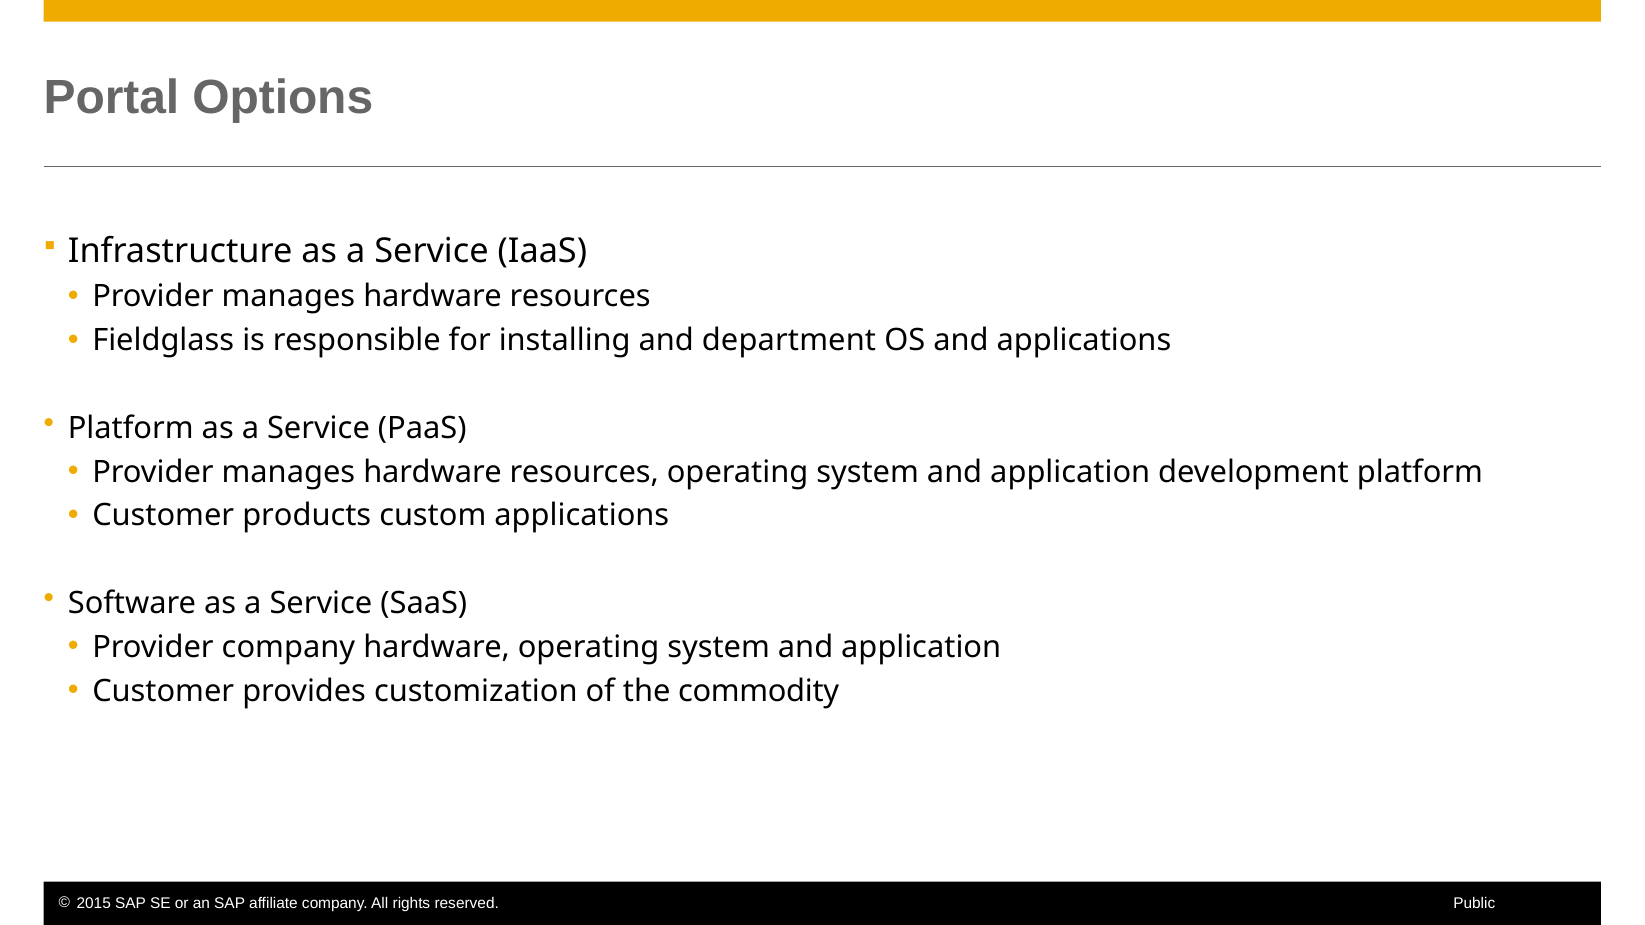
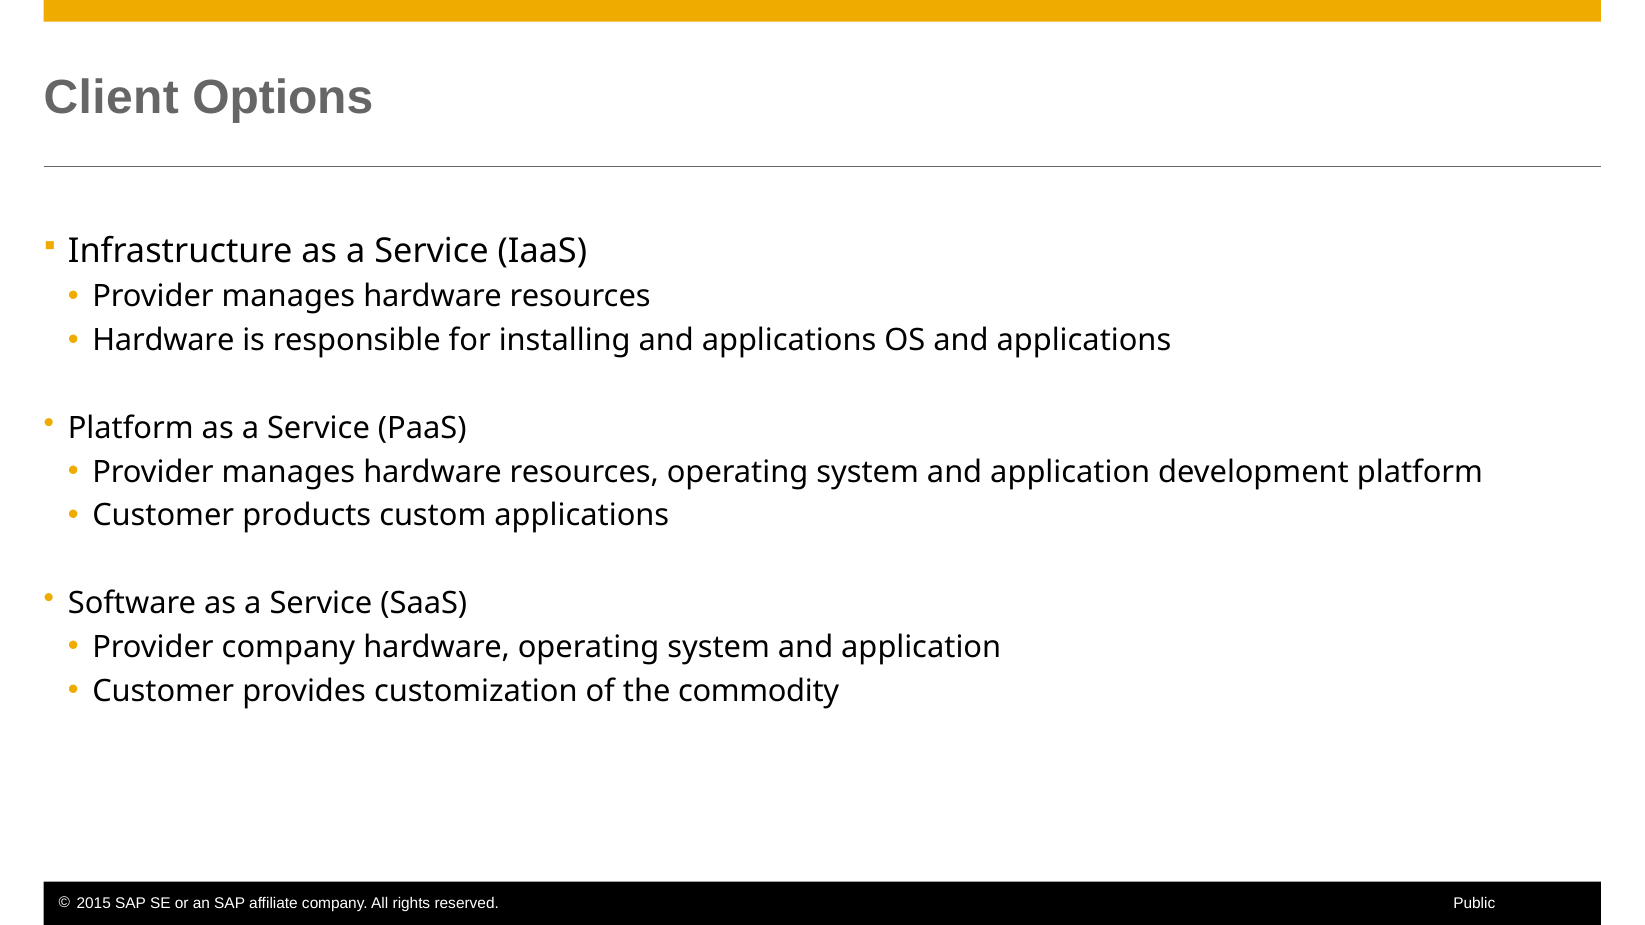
Portal: Portal -> Client
Fieldglass at (163, 341): Fieldglass -> Hardware
installing and department: department -> applications
